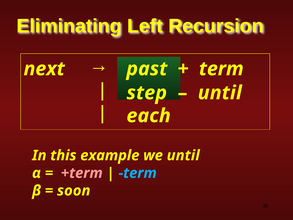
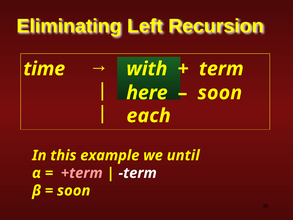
next: next -> time
past: past -> with
step: step -> here
until at (220, 93): until -> soon
term at (138, 173) colour: light blue -> white
